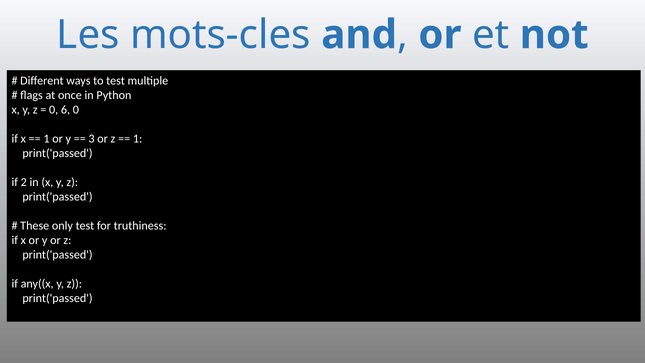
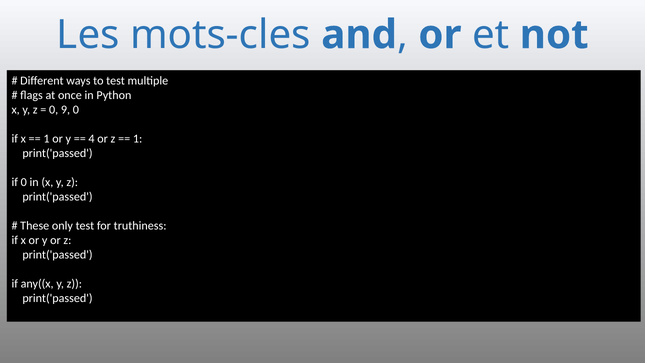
6: 6 -> 9
3: 3 -> 4
if 2: 2 -> 0
